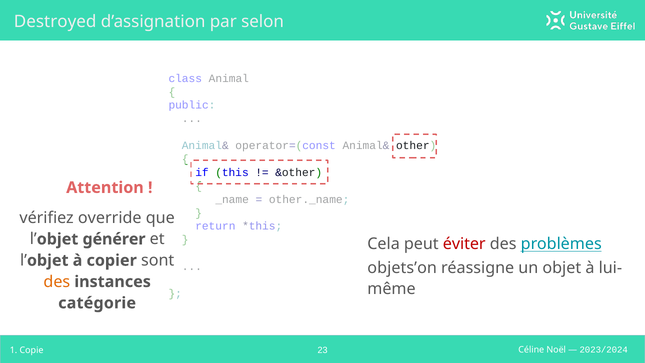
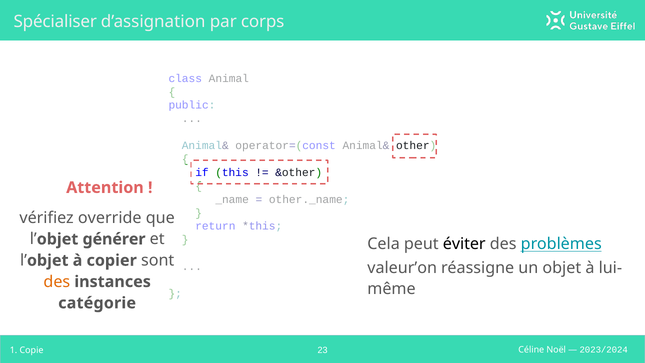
Destroyed: Destroyed -> Spécialiser
selon: selon -> corps
éviter colour: red -> black
objets’on: objets’on -> valeur’on
